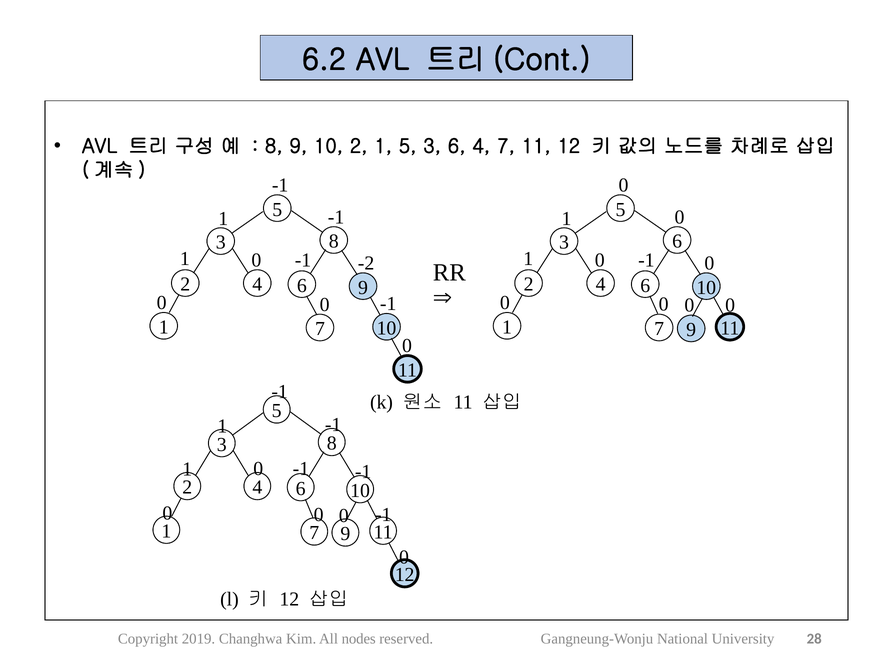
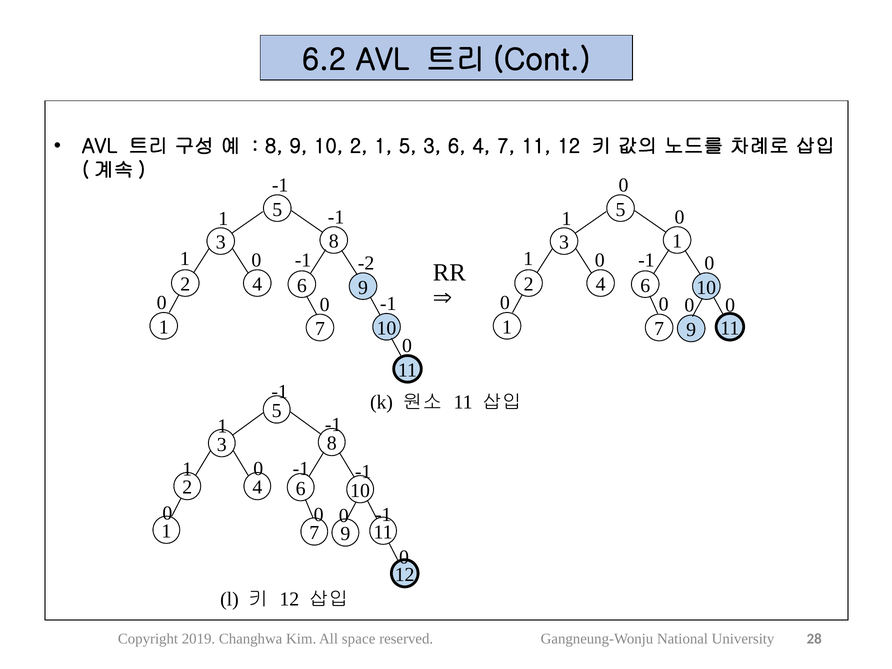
6 at (677, 241): 6 -> 1
nodes: nodes -> space
